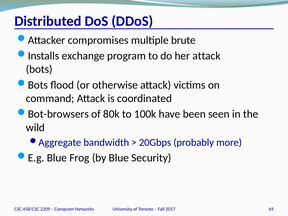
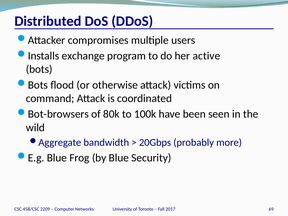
brute: brute -> users
her attack: attack -> active
